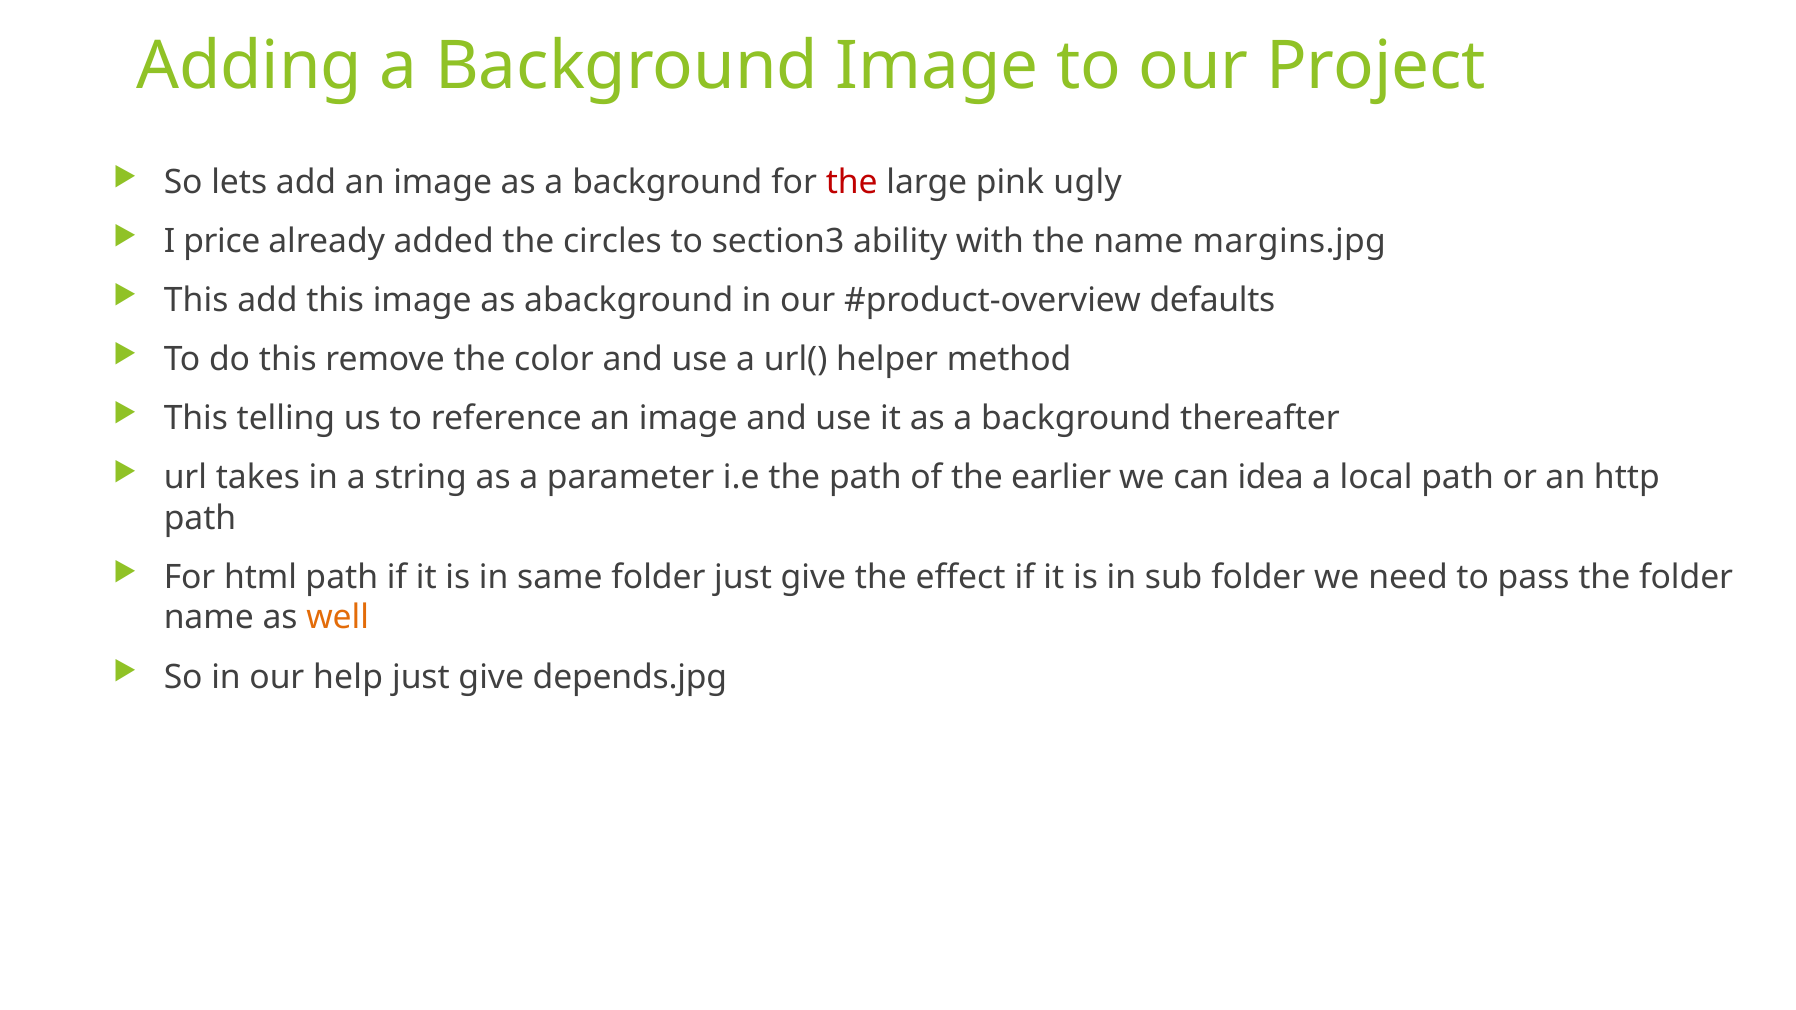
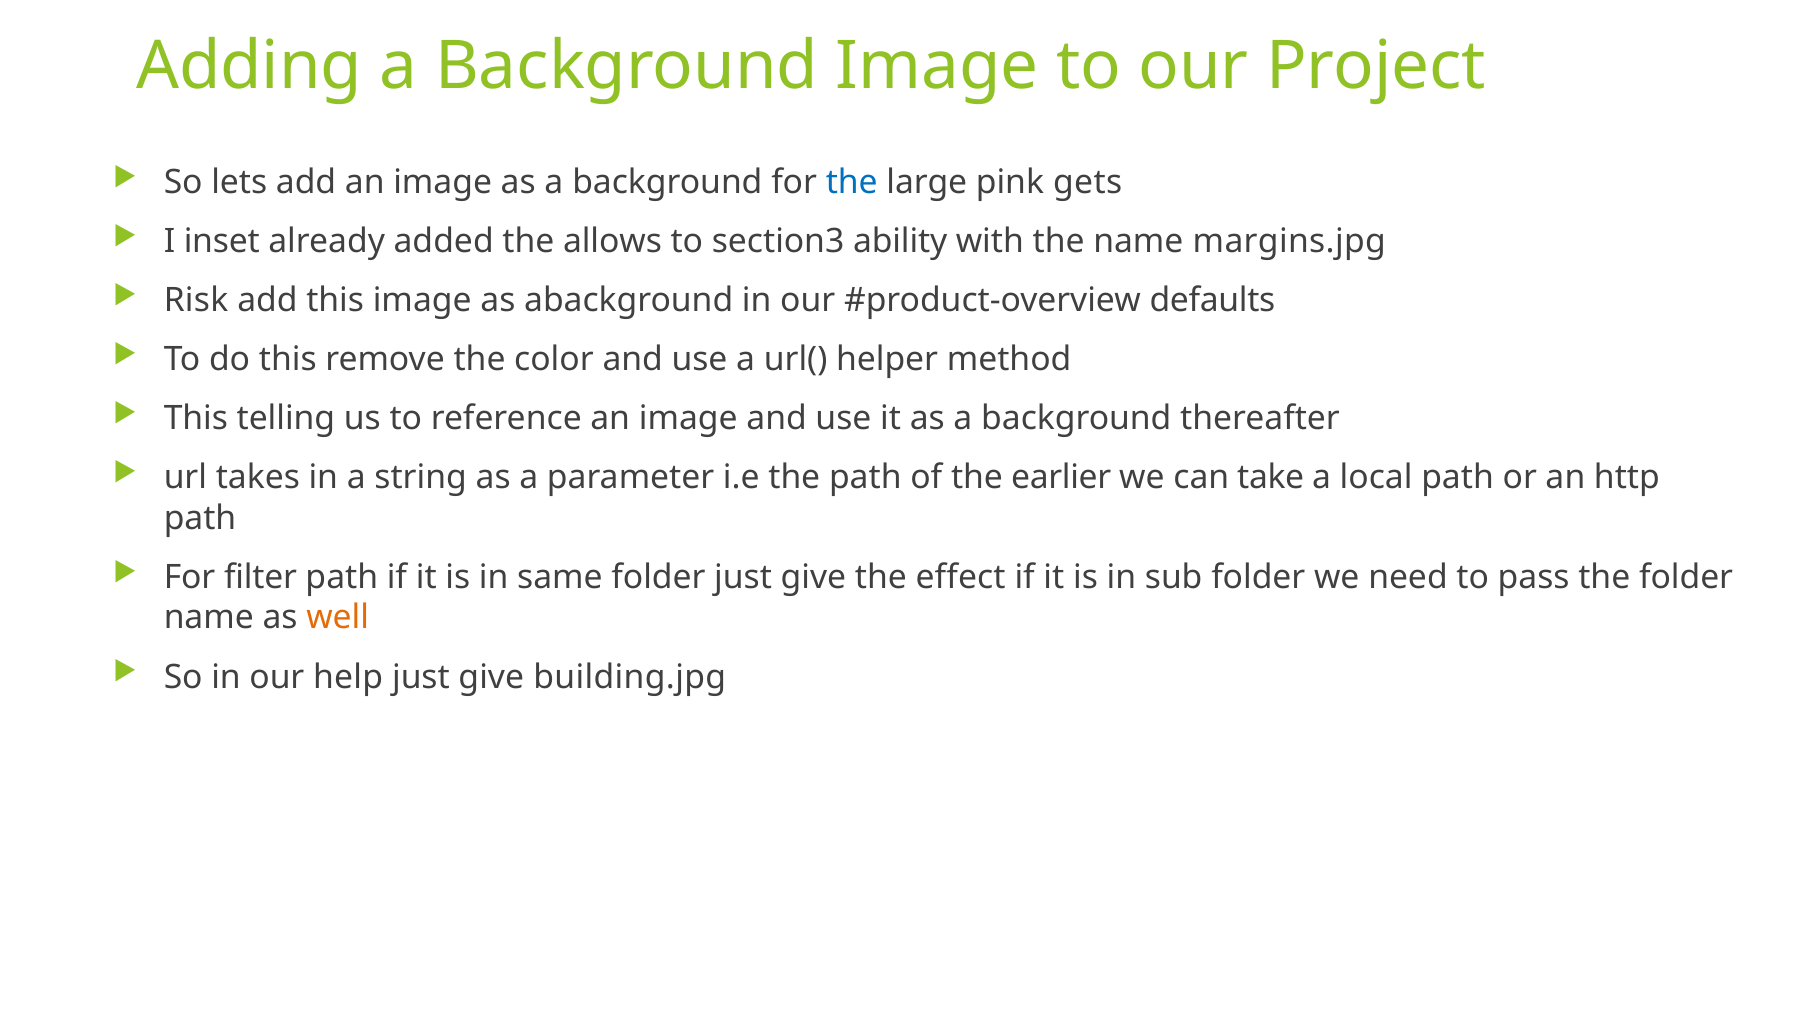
the at (852, 182) colour: red -> blue
ugly: ugly -> gets
price: price -> inset
circles: circles -> allows
This at (196, 301): This -> Risk
idea: idea -> take
html: html -> filter
depends.jpg: depends.jpg -> building.jpg
